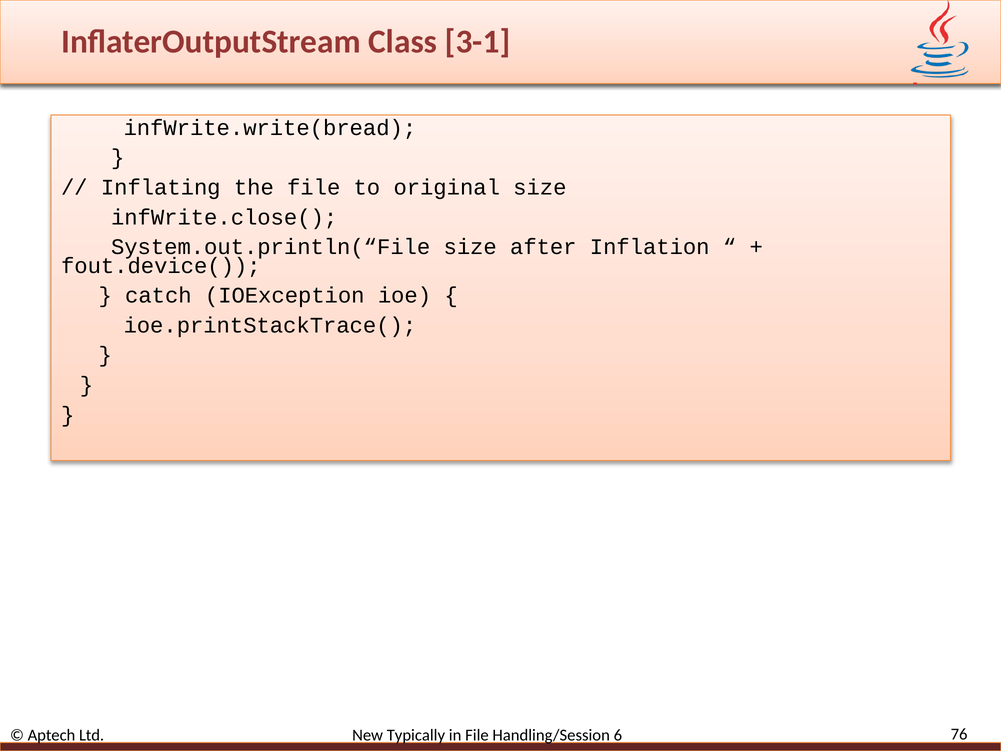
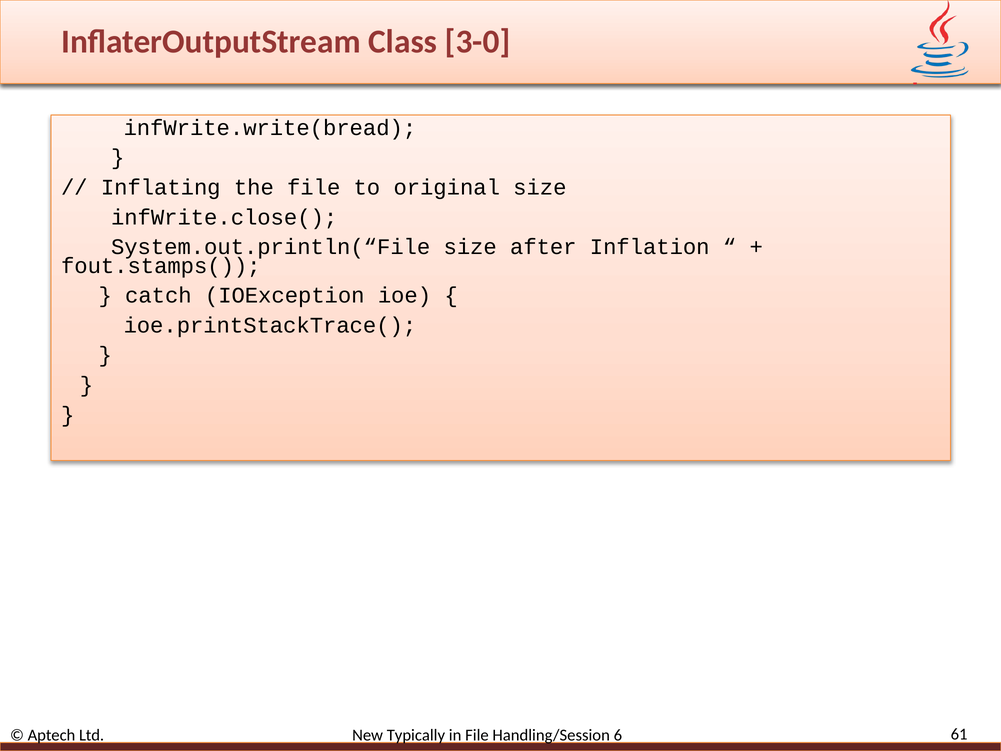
3-1: 3-1 -> 3-0
fout.device(: fout.device( -> fout.stamps(
76: 76 -> 61
